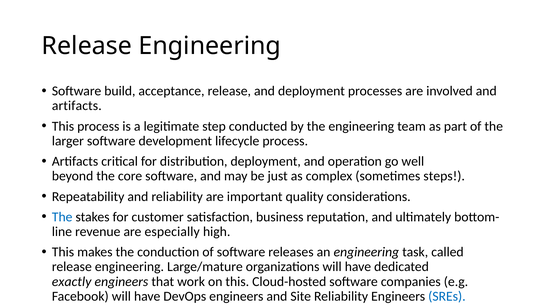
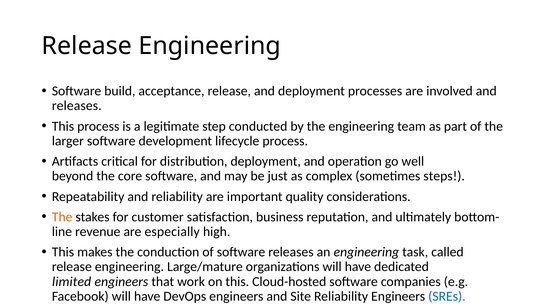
artifacts at (77, 106): artifacts -> releases
The at (62, 217) colour: blue -> orange
exactly: exactly -> limited
